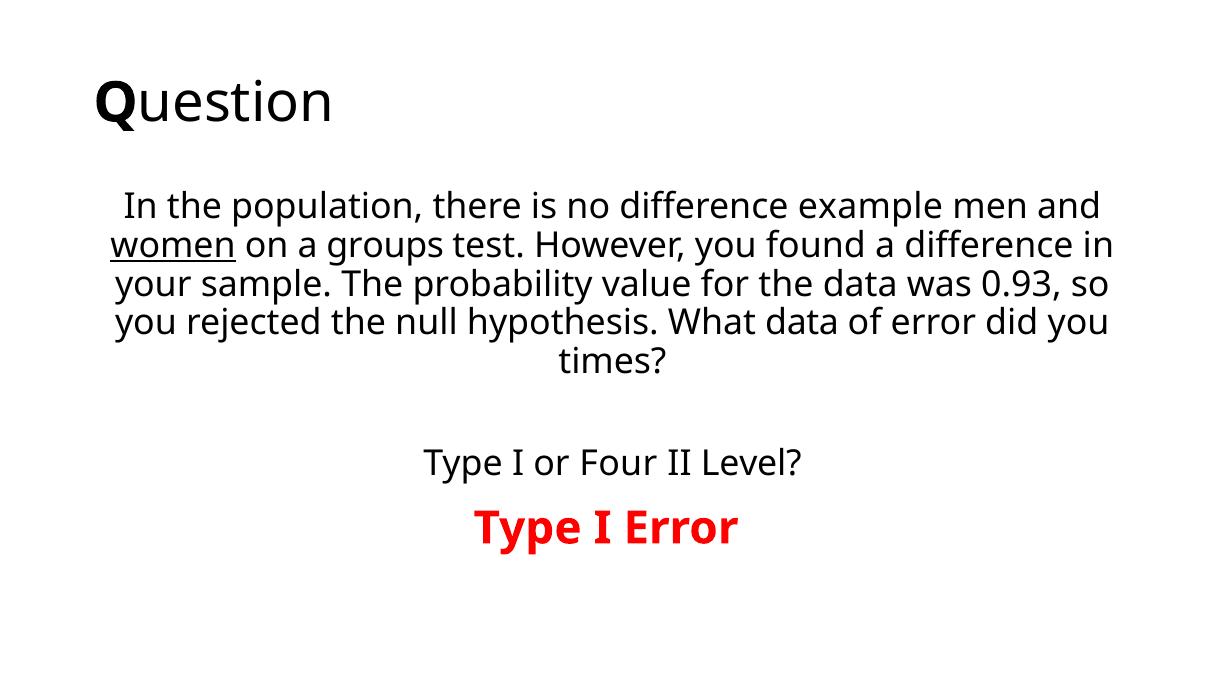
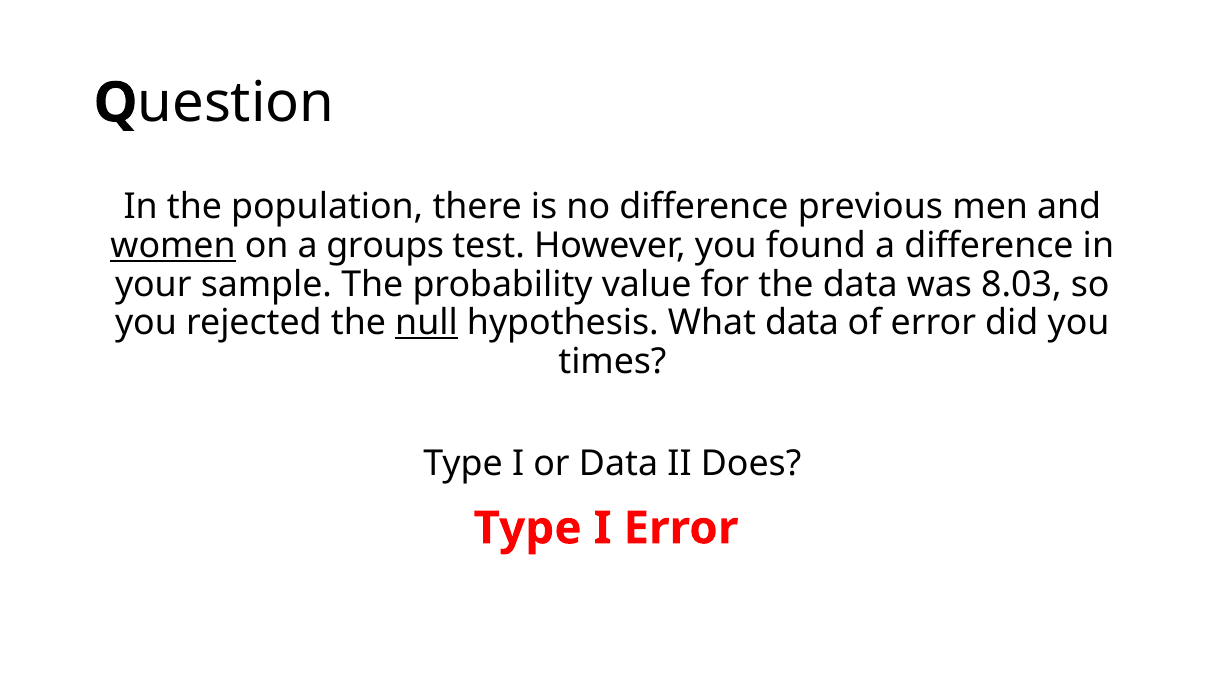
example: example -> previous
0.93: 0.93 -> 8.03
null underline: none -> present
or Four: Four -> Data
Level: Level -> Does
